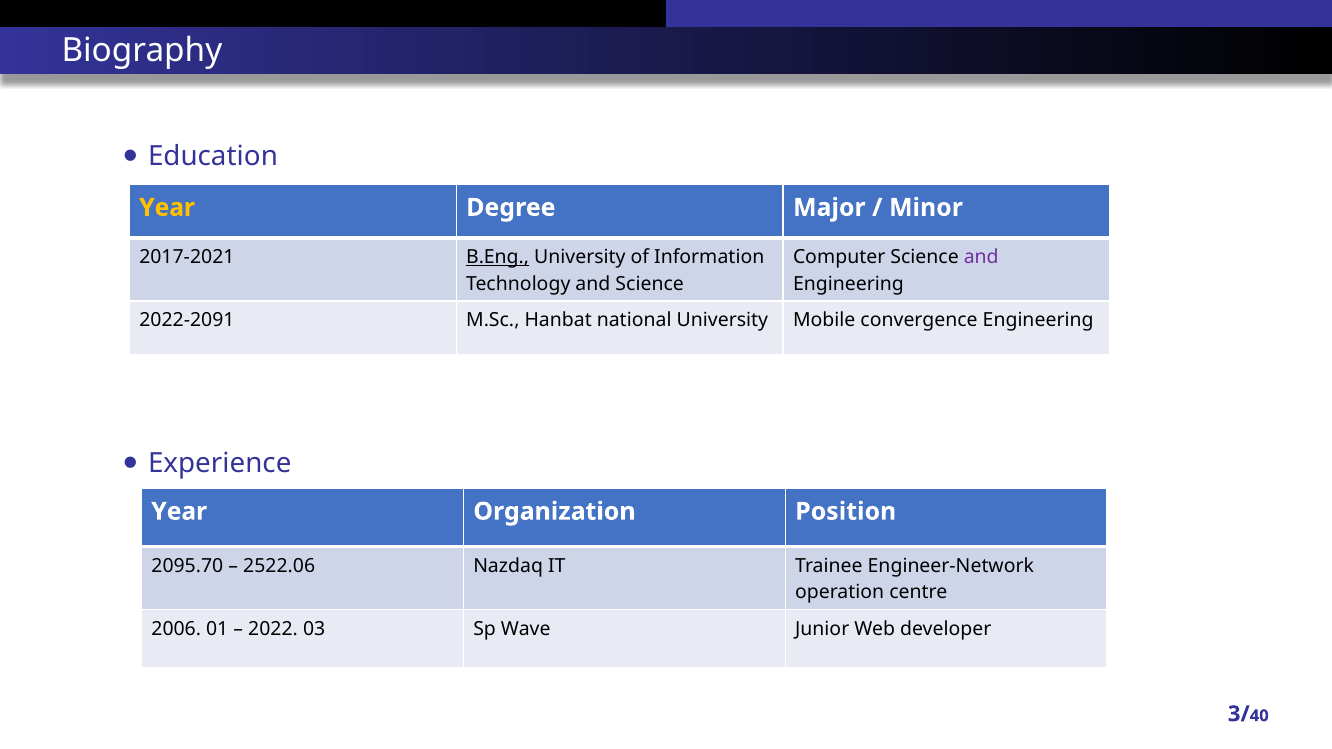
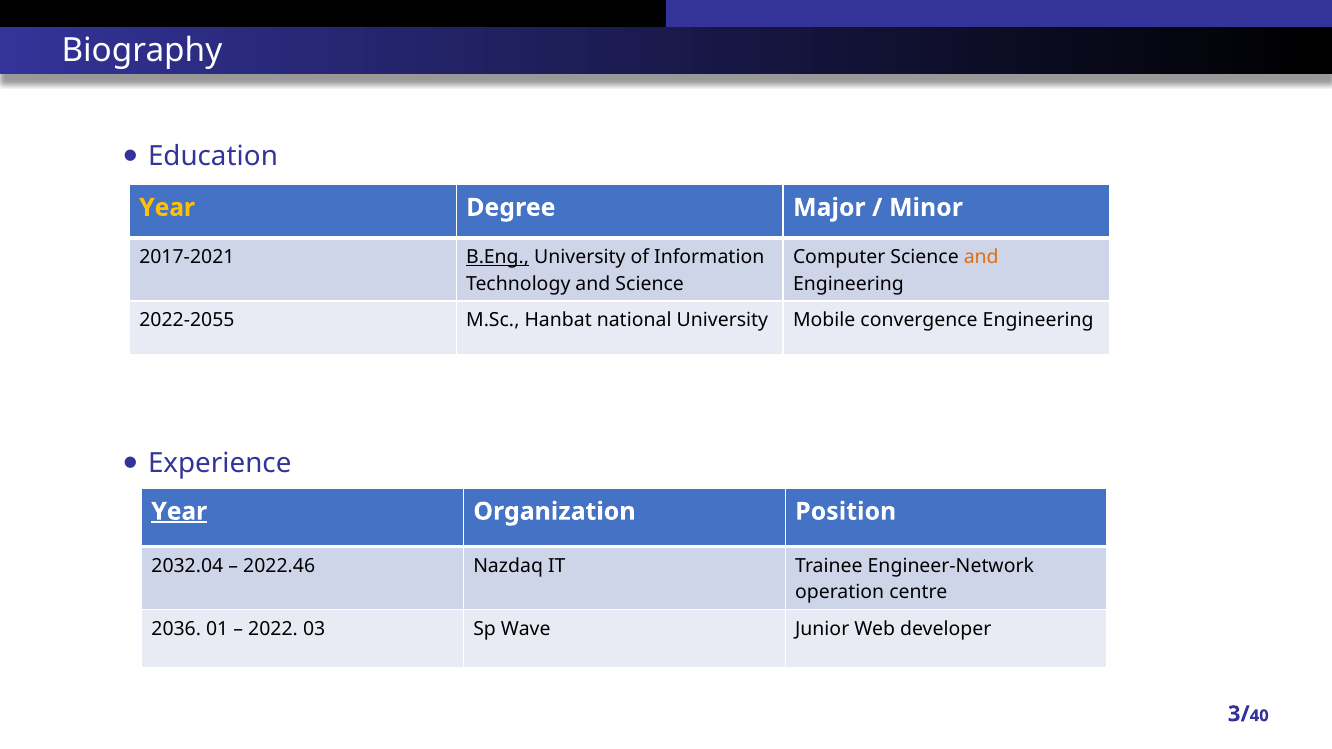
and at (981, 257) colour: purple -> orange
2022-2091: 2022-2091 -> 2022-2055
Year at (179, 512) underline: none -> present
2095.70: 2095.70 -> 2032.04
2522.06: 2522.06 -> 2022.46
2006: 2006 -> 2036
